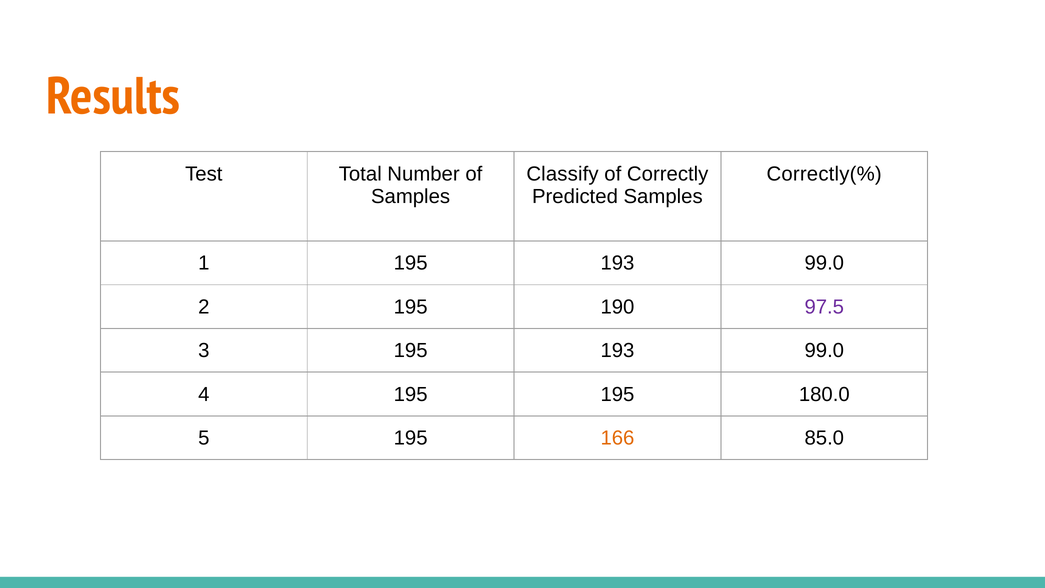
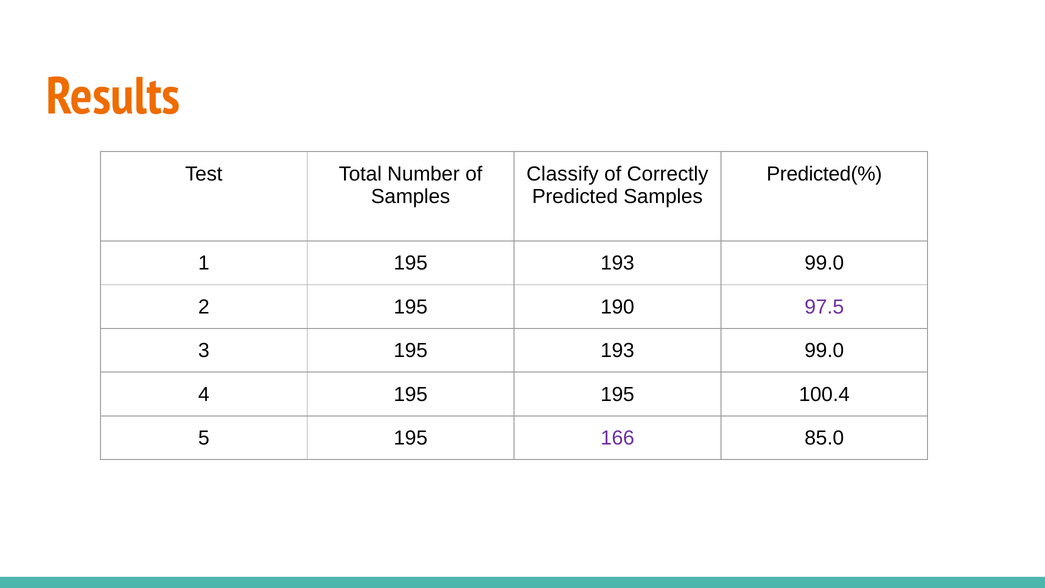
Correctly(%: Correctly(% -> Predicted(%
180.0: 180.0 -> 100.4
166 colour: orange -> purple
